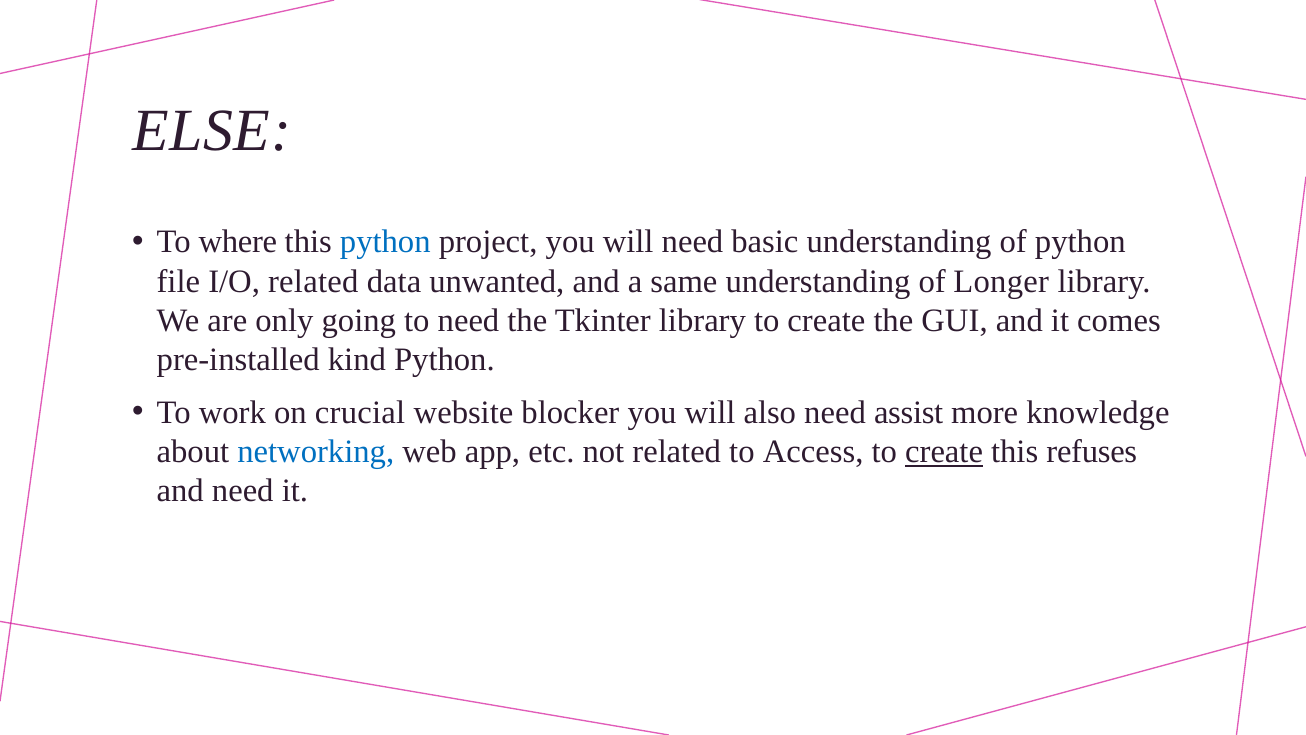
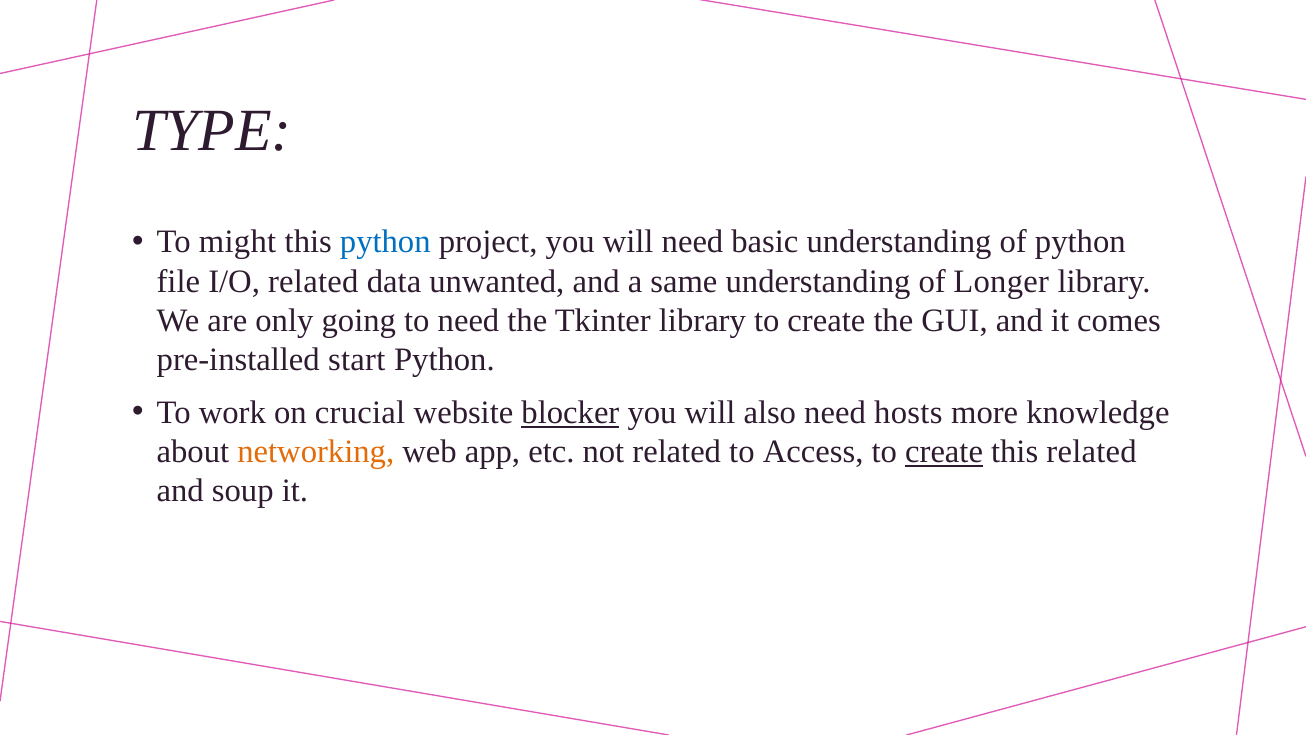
ELSE: ELSE -> TYPE
where: where -> might
kind: kind -> start
blocker underline: none -> present
assist: assist -> hosts
networking colour: blue -> orange
this refuses: refuses -> related
and need: need -> soup
